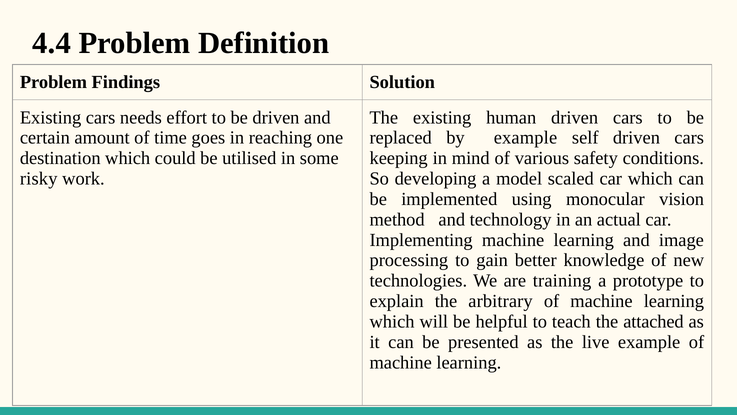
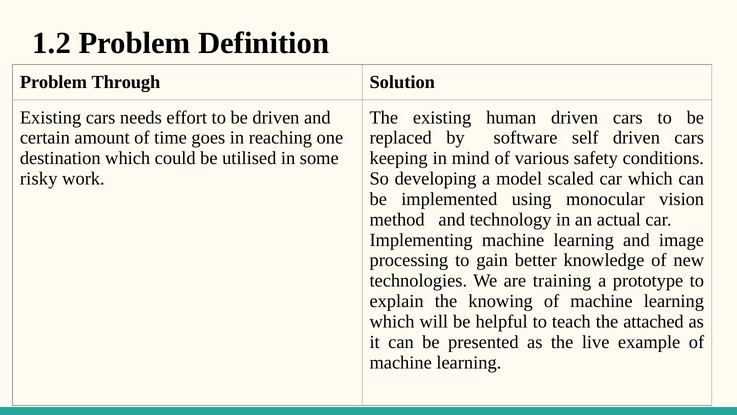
4.4: 4.4 -> 1.2
Findings: Findings -> Through
by example: example -> software
arbitrary: arbitrary -> knowing
